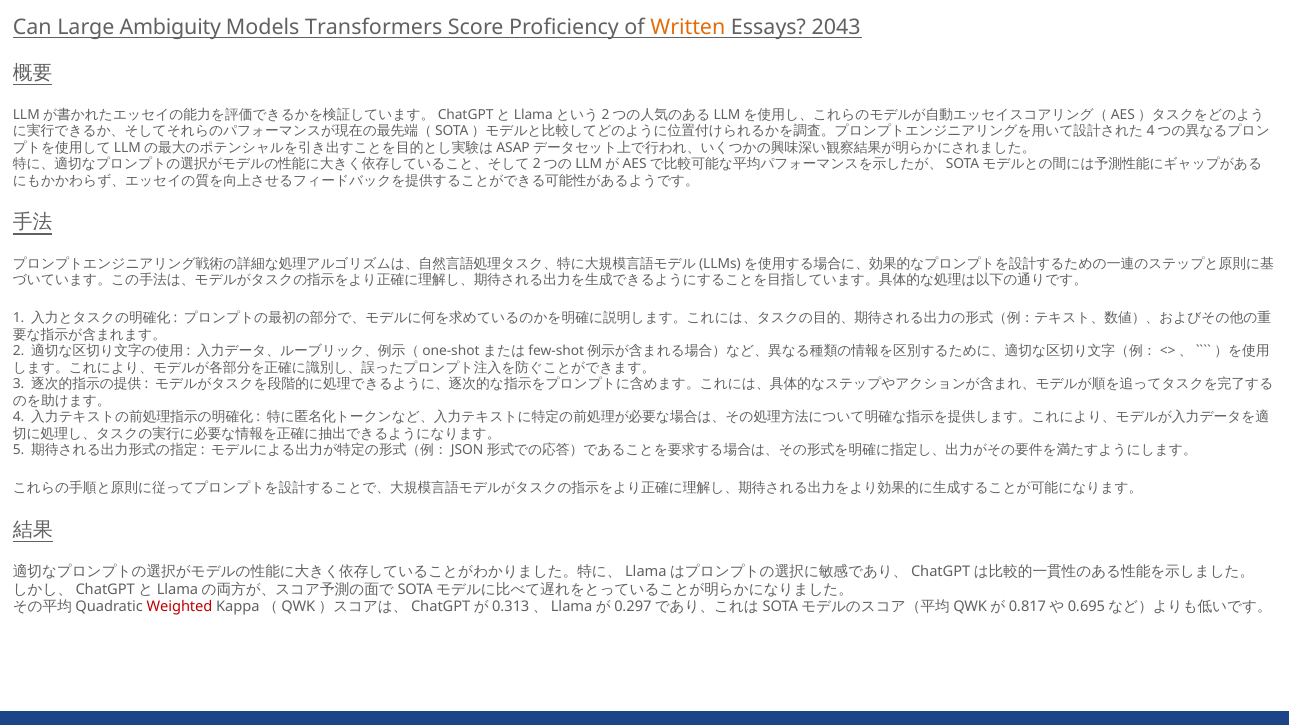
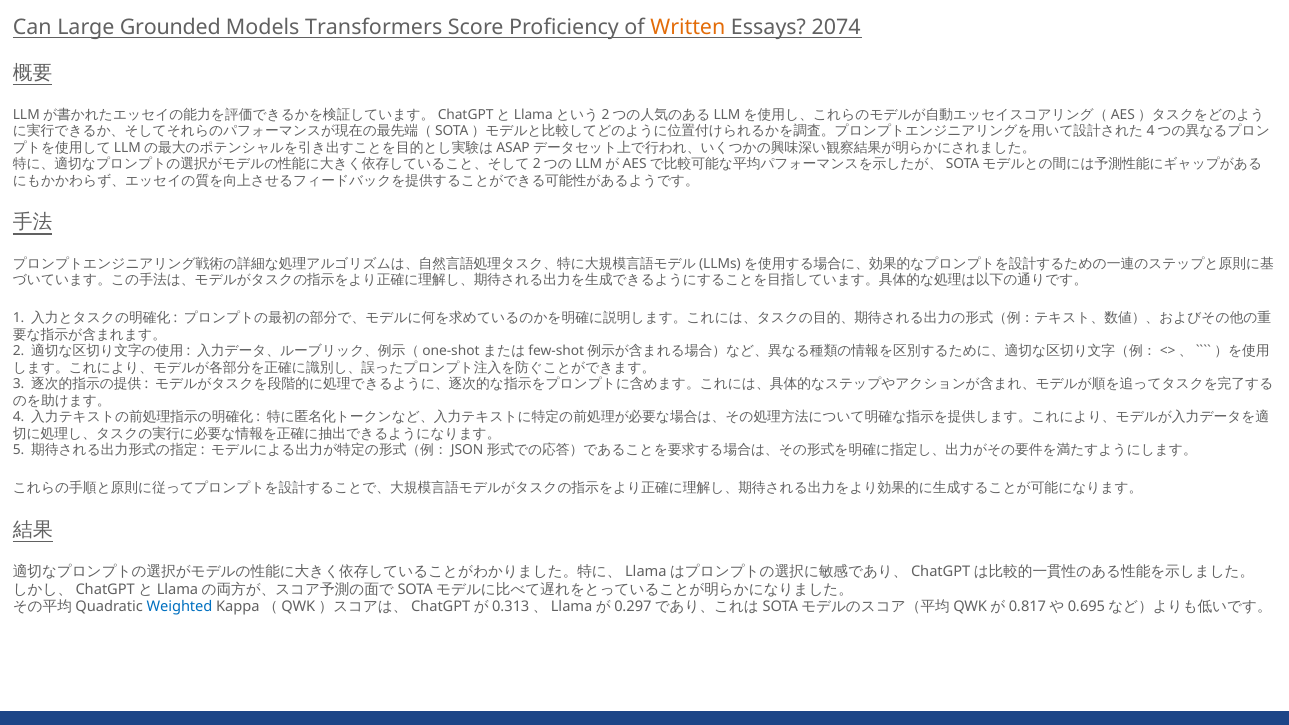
Ambiguity: Ambiguity -> Grounded
2043: 2043 -> 2074
Weighted colour: red -> blue
